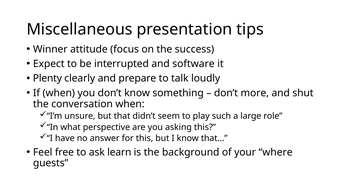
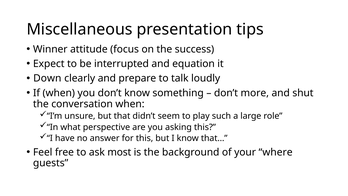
software: software -> equation
Plenty: Plenty -> Down
learn: learn -> most
